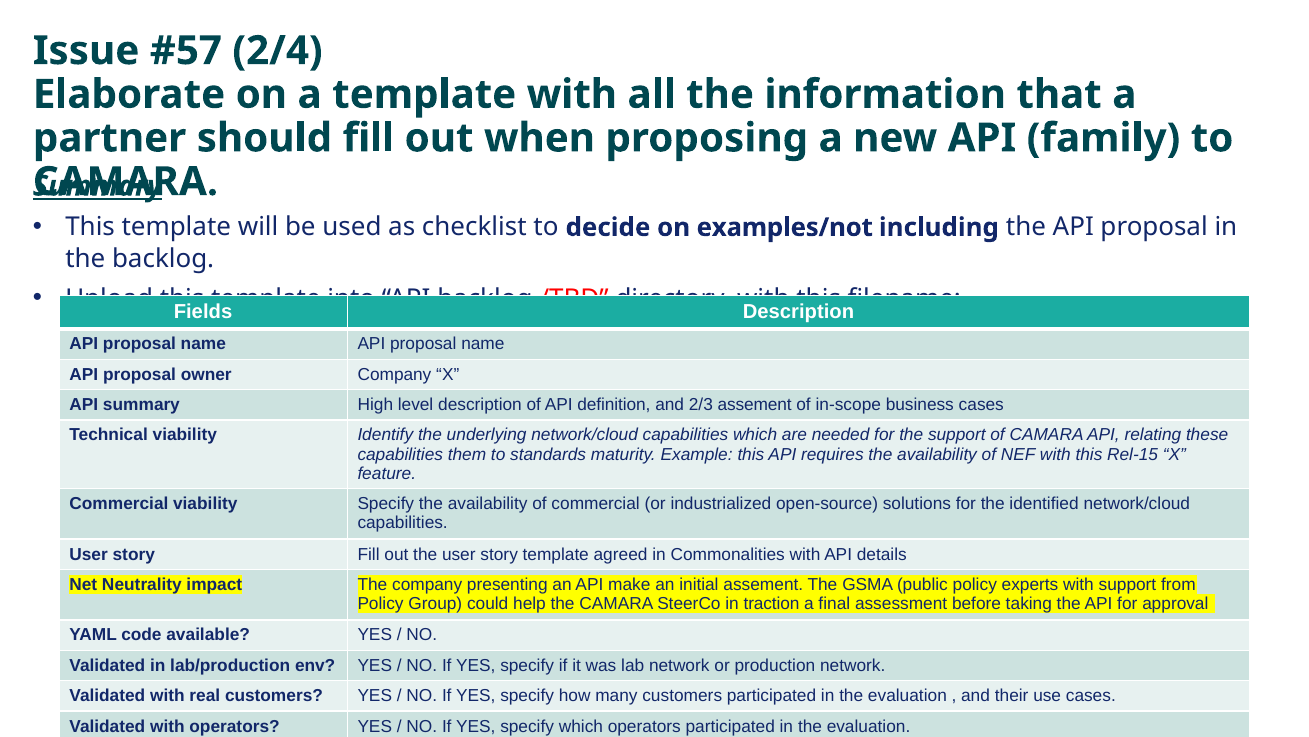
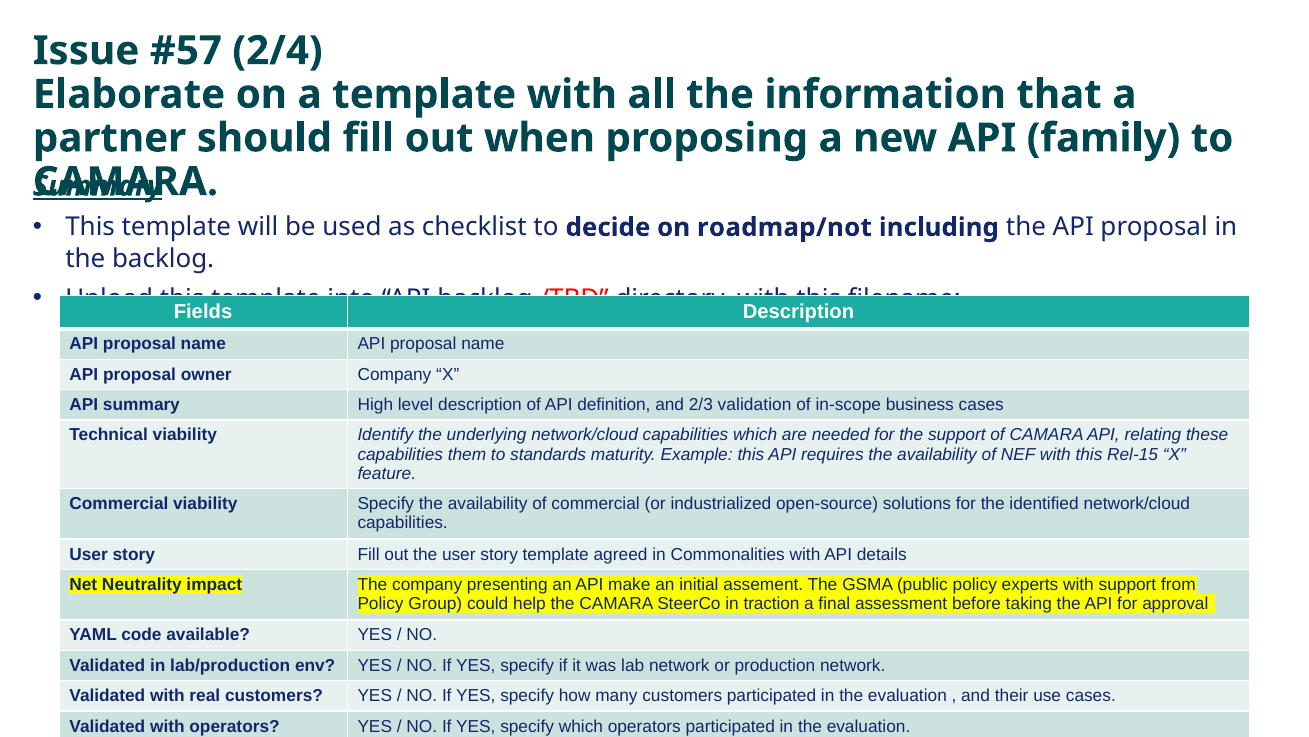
examples/not: examples/not -> roadmap/not
2/3 assement: assement -> validation
